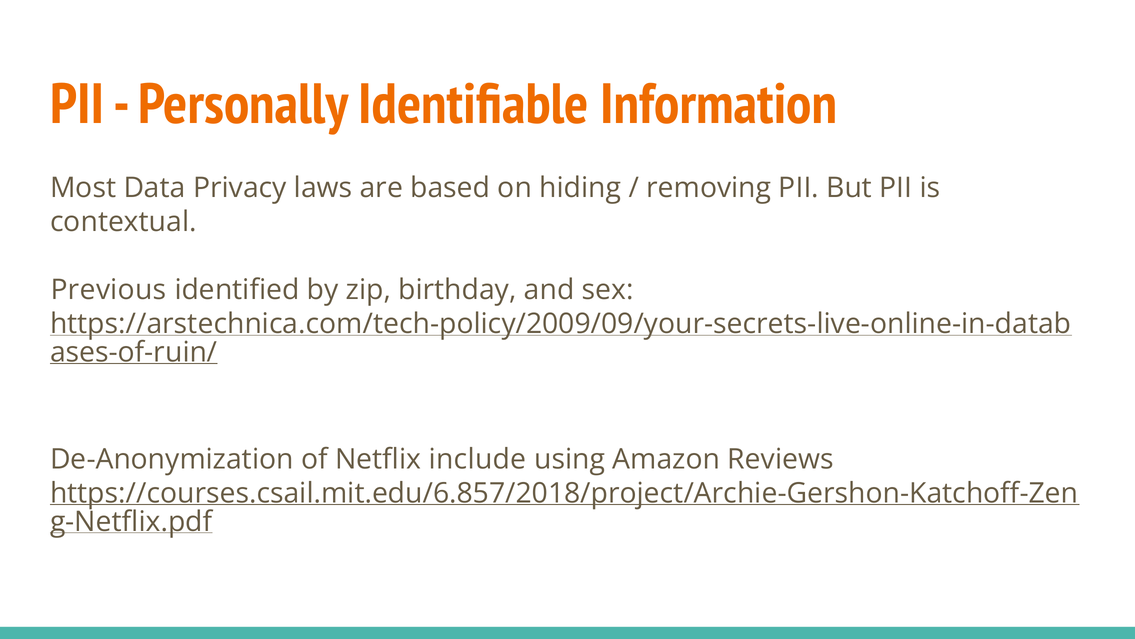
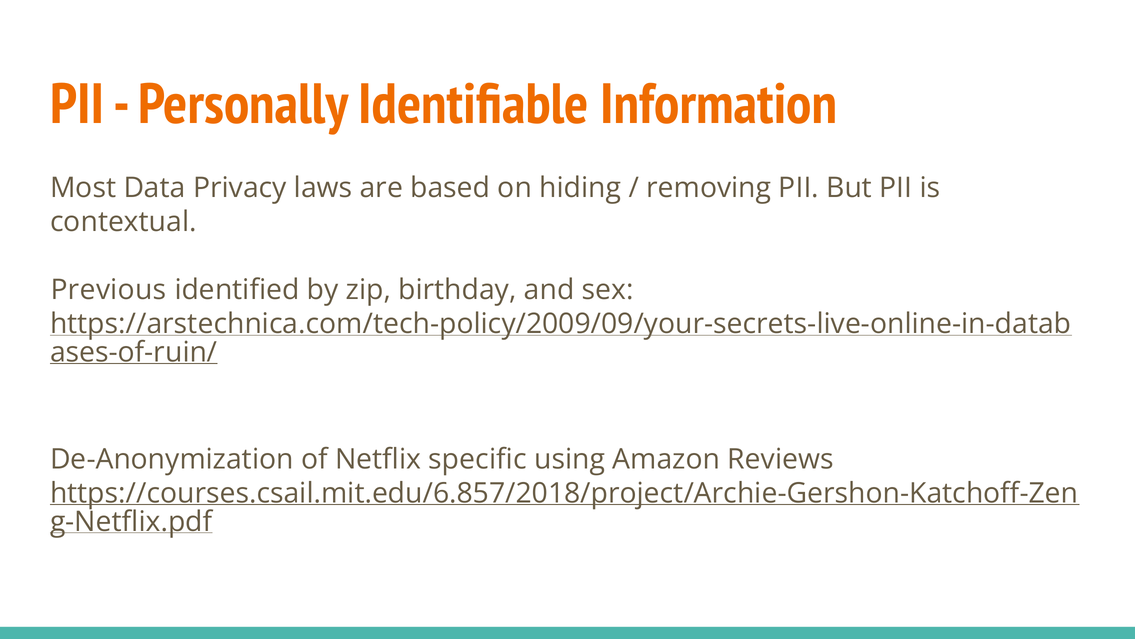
include: include -> specific
